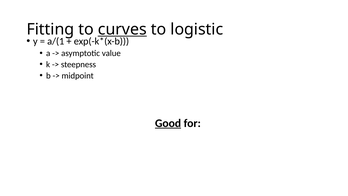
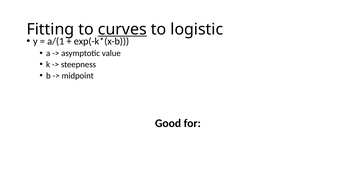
Good underline: present -> none
